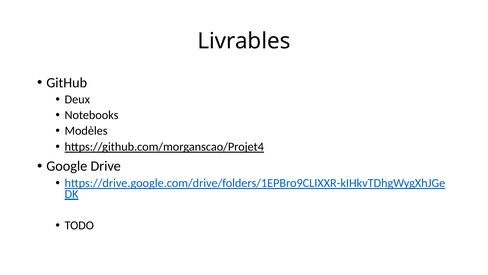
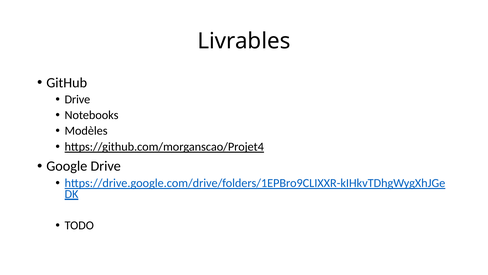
Deux at (77, 99): Deux -> Drive
